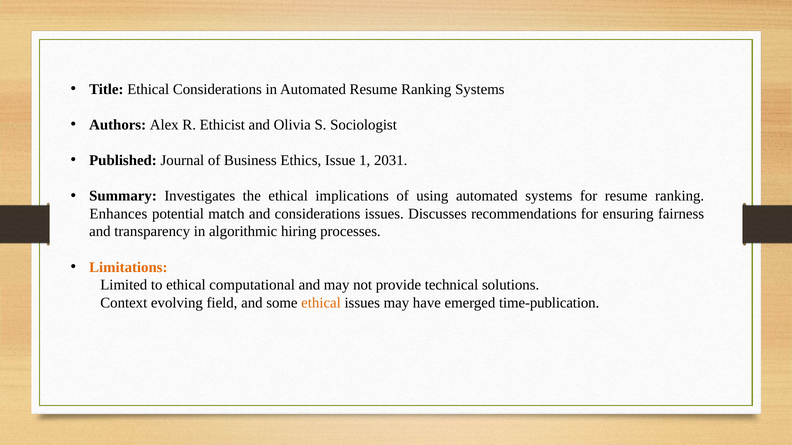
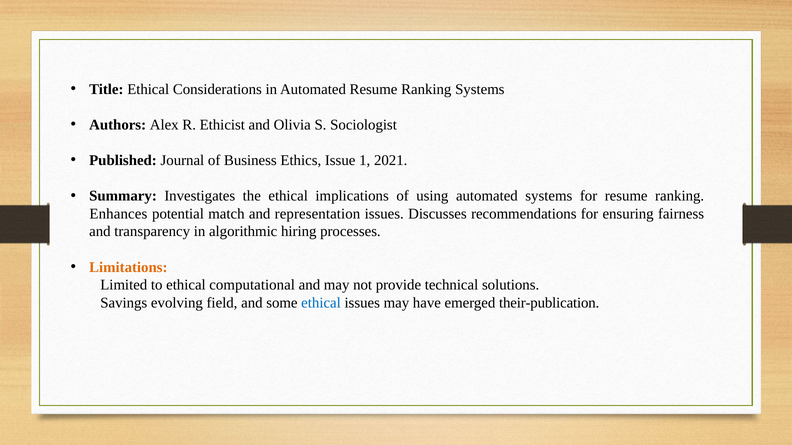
2031: 2031 -> 2021
and considerations: considerations -> representation
Context: Context -> Savings
ethical at (321, 303) colour: orange -> blue
time-publication: time-publication -> their-publication
